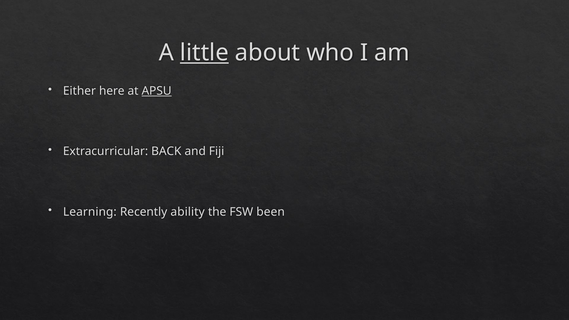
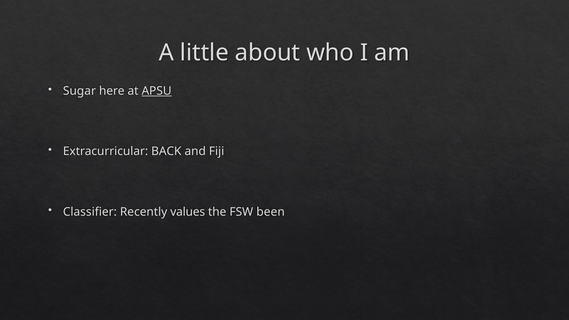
little underline: present -> none
Either: Either -> Sugar
Learning: Learning -> Classifier
ability: ability -> values
